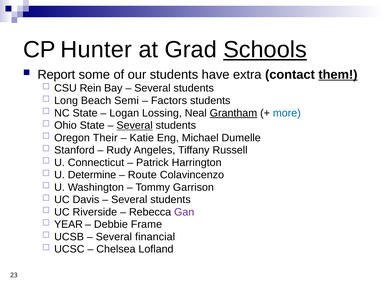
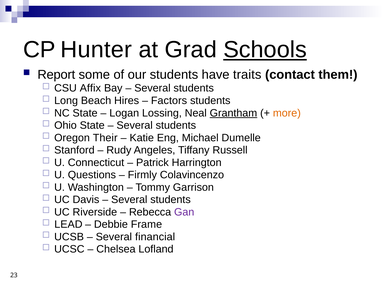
extra: extra -> traits
them underline: present -> none
Rein: Rein -> Affix
Semi: Semi -> Hires
more colour: blue -> orange
Several at (135, 125) underline: present -> none
Determine: Determine -> Questions
Route: Route -> Firmly
YEAR: YEAR -> LEAD
